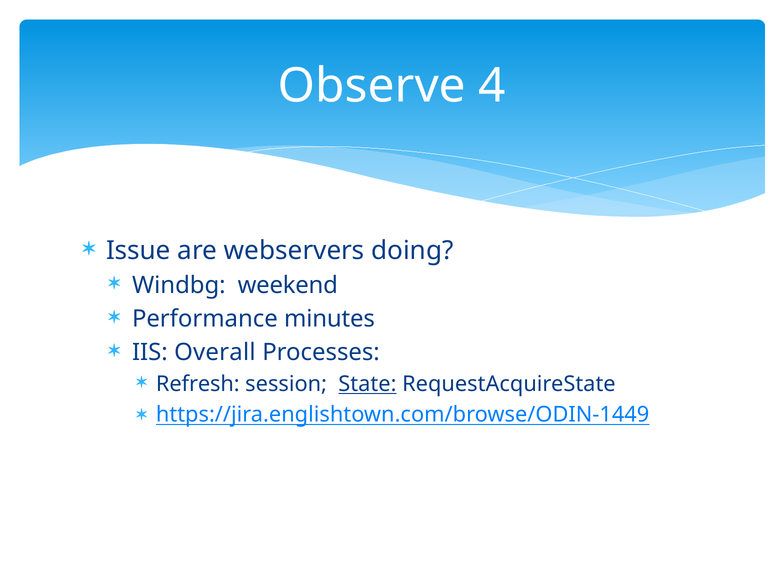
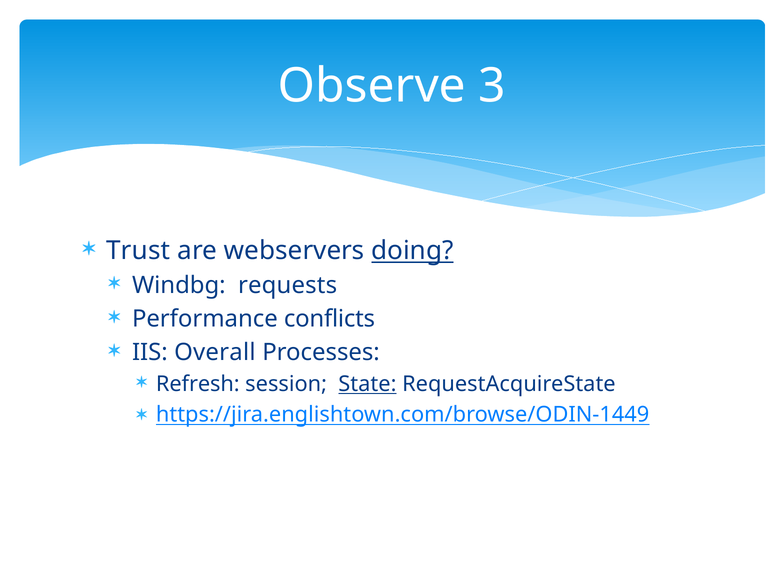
4: 4 -> 3
Issue: Issue -> Trust
doing underline: none -> present
weekend: weekend -> requests
minutes: minutes -> conflicts
